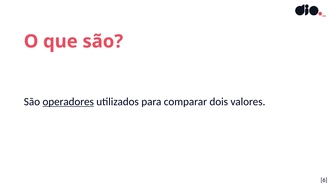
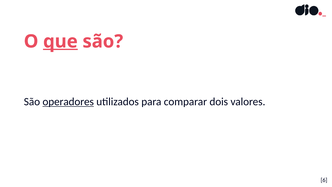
que underline: none -> present
